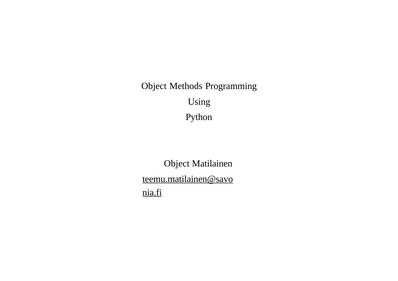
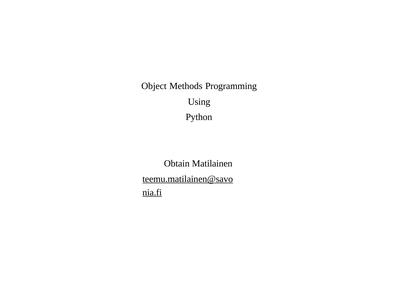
Object at (177, 164): Object -> Obtain
